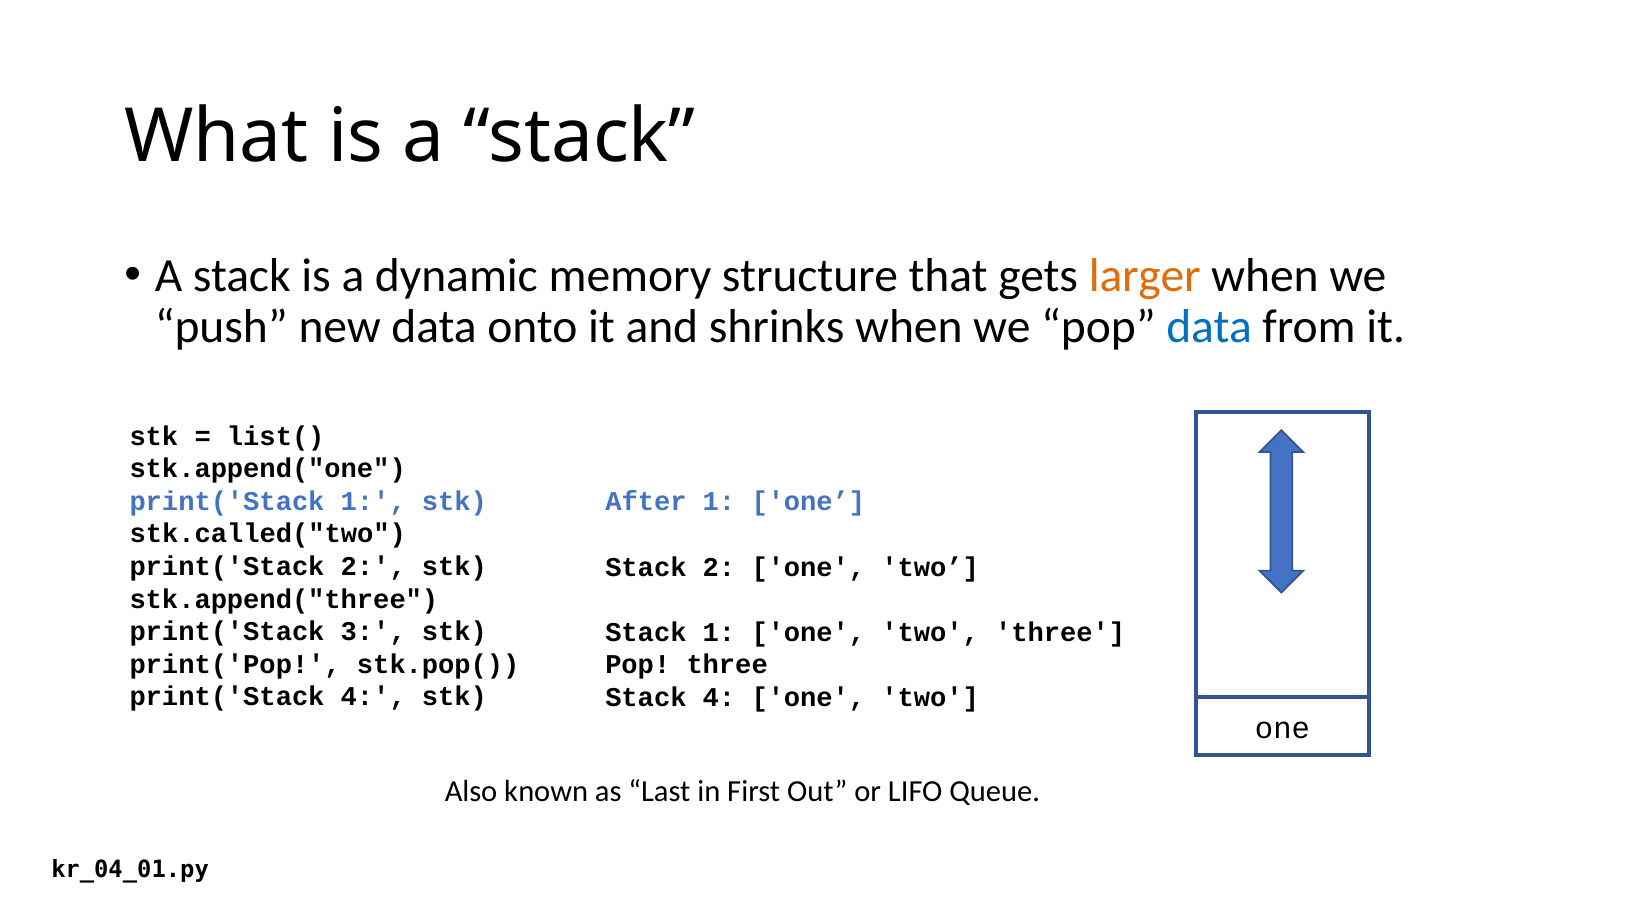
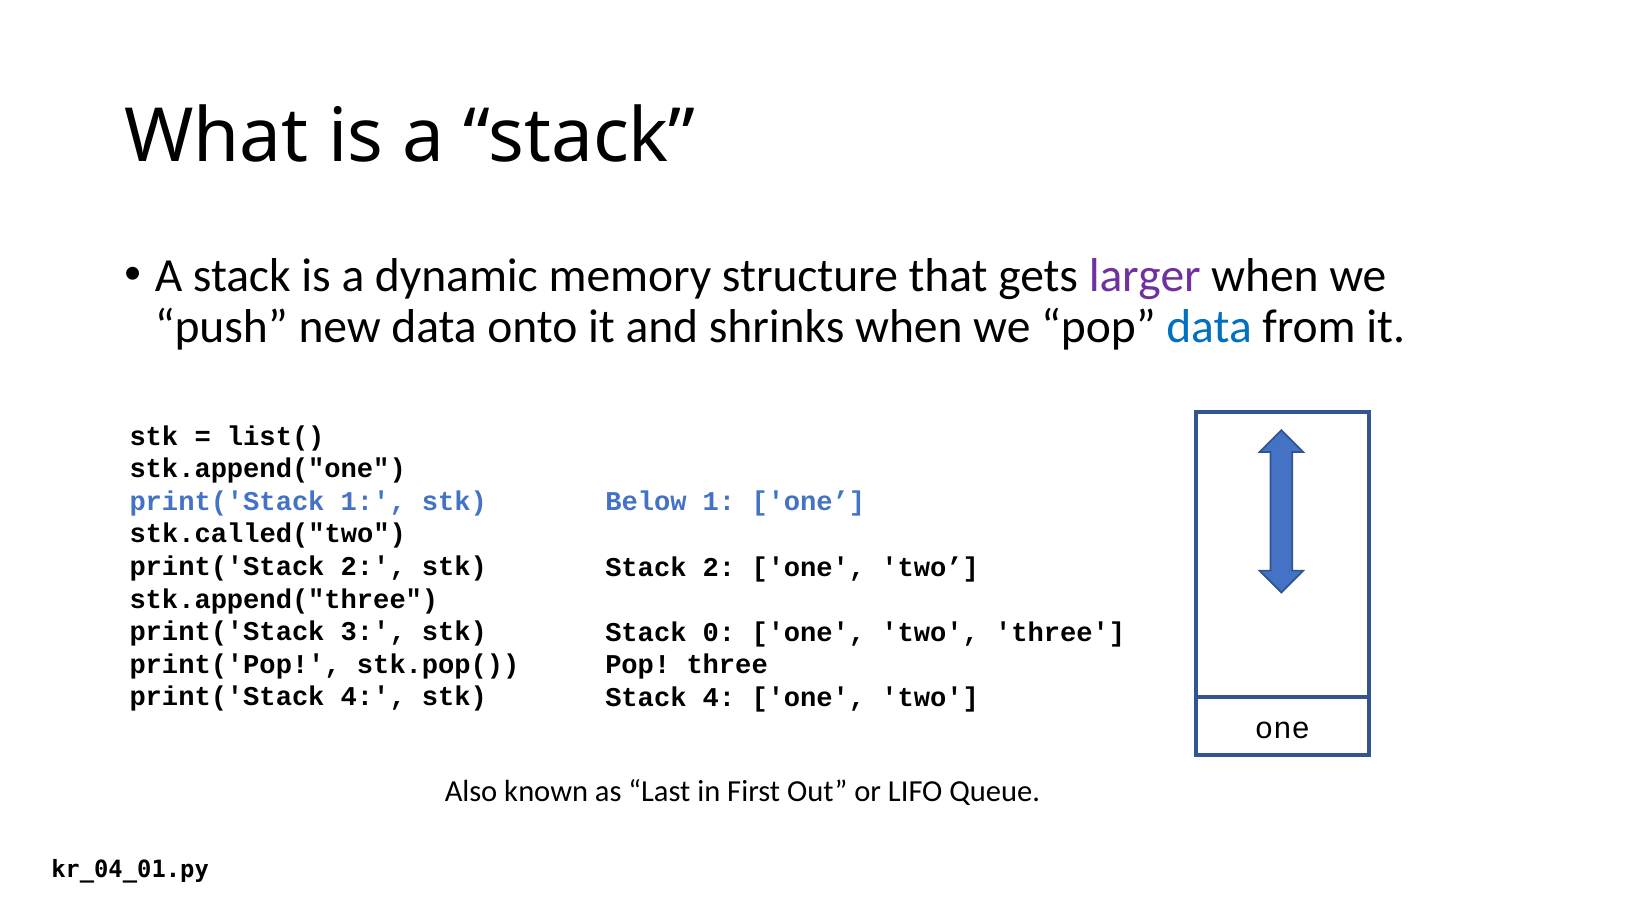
larger colour: orange -> purple
After: After -> Below
Stack 1: 1 -> 0
